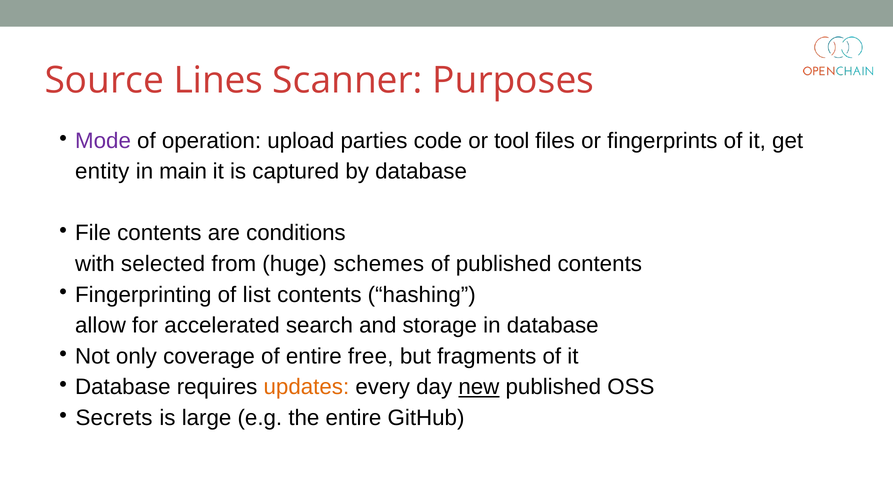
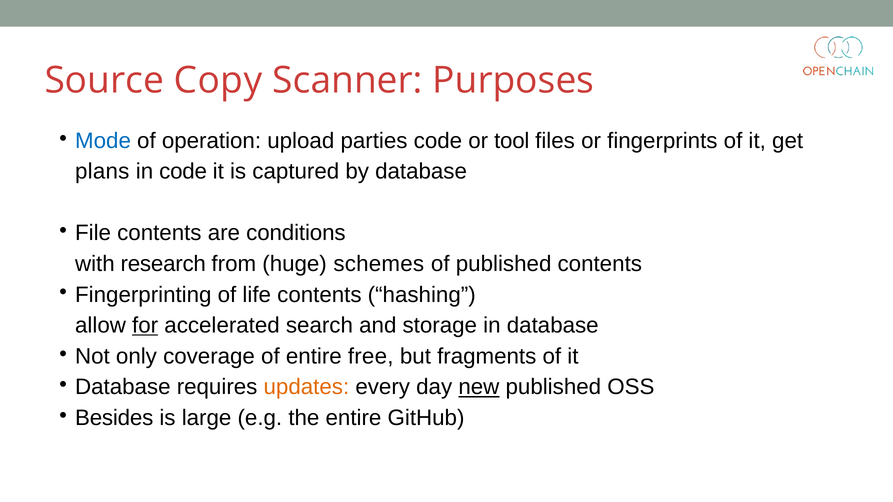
Lines: Lines -> Copy
Mode colour: purple -> blue
entity: entity -> plans
in main: main -> code
selected: selected -> research
list: list -> life
for underline: none -> present
Secrets: Secrets -> Besides
